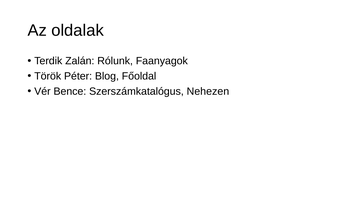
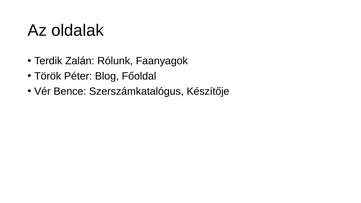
Nehezen: Nehezen -> Készítője
